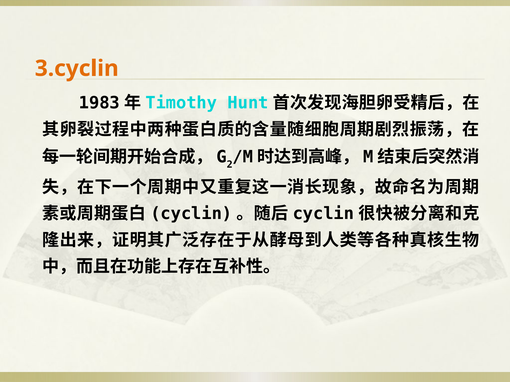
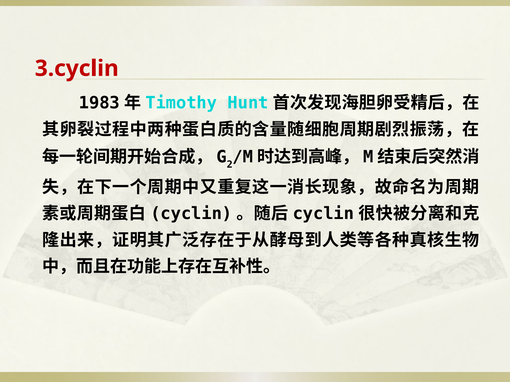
3.cyclin colour: orange -> red
